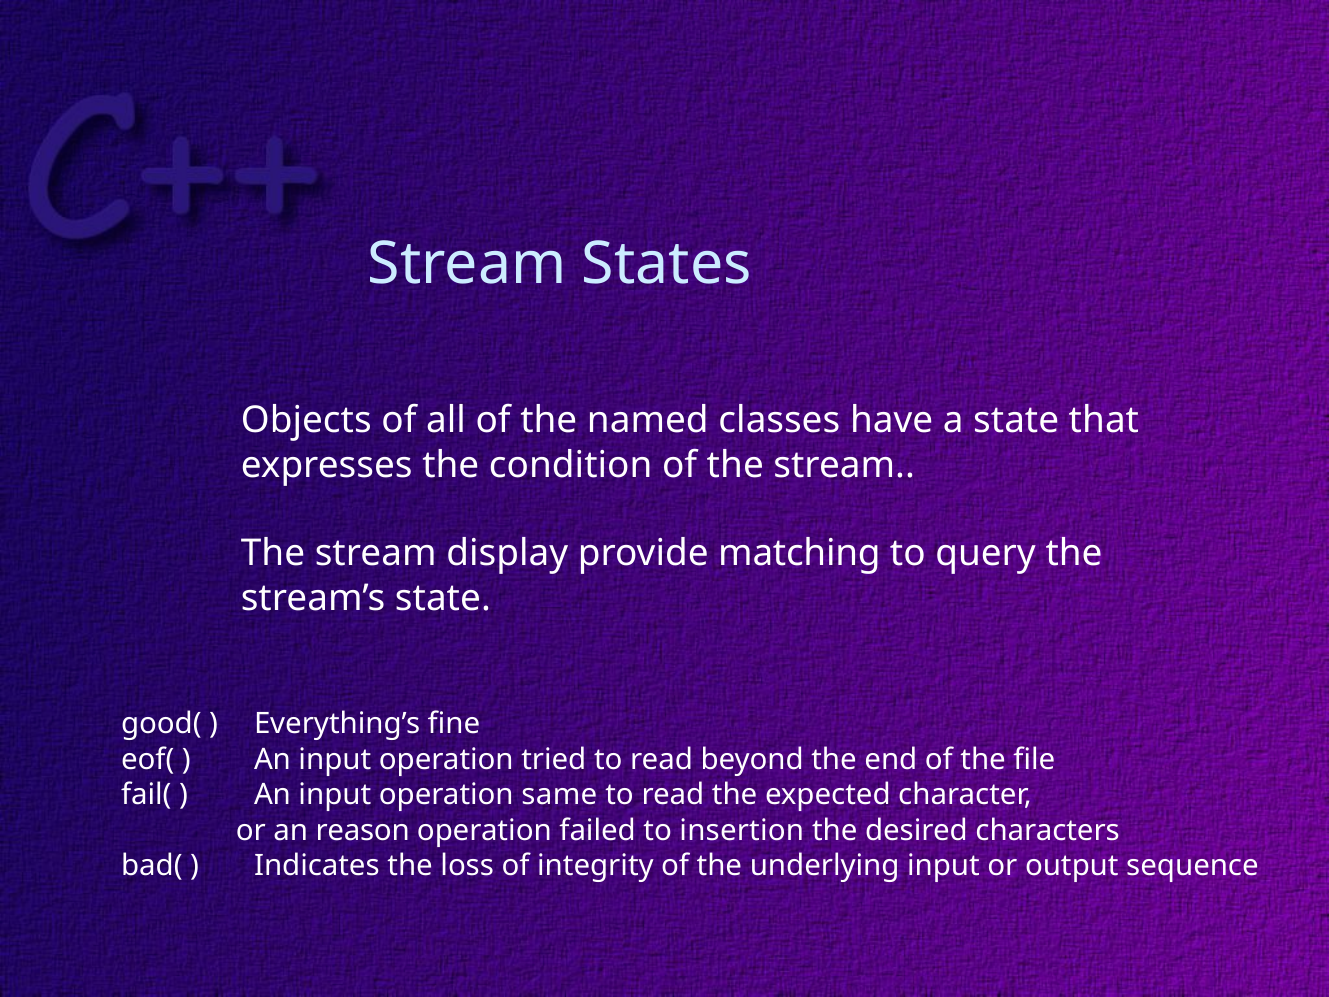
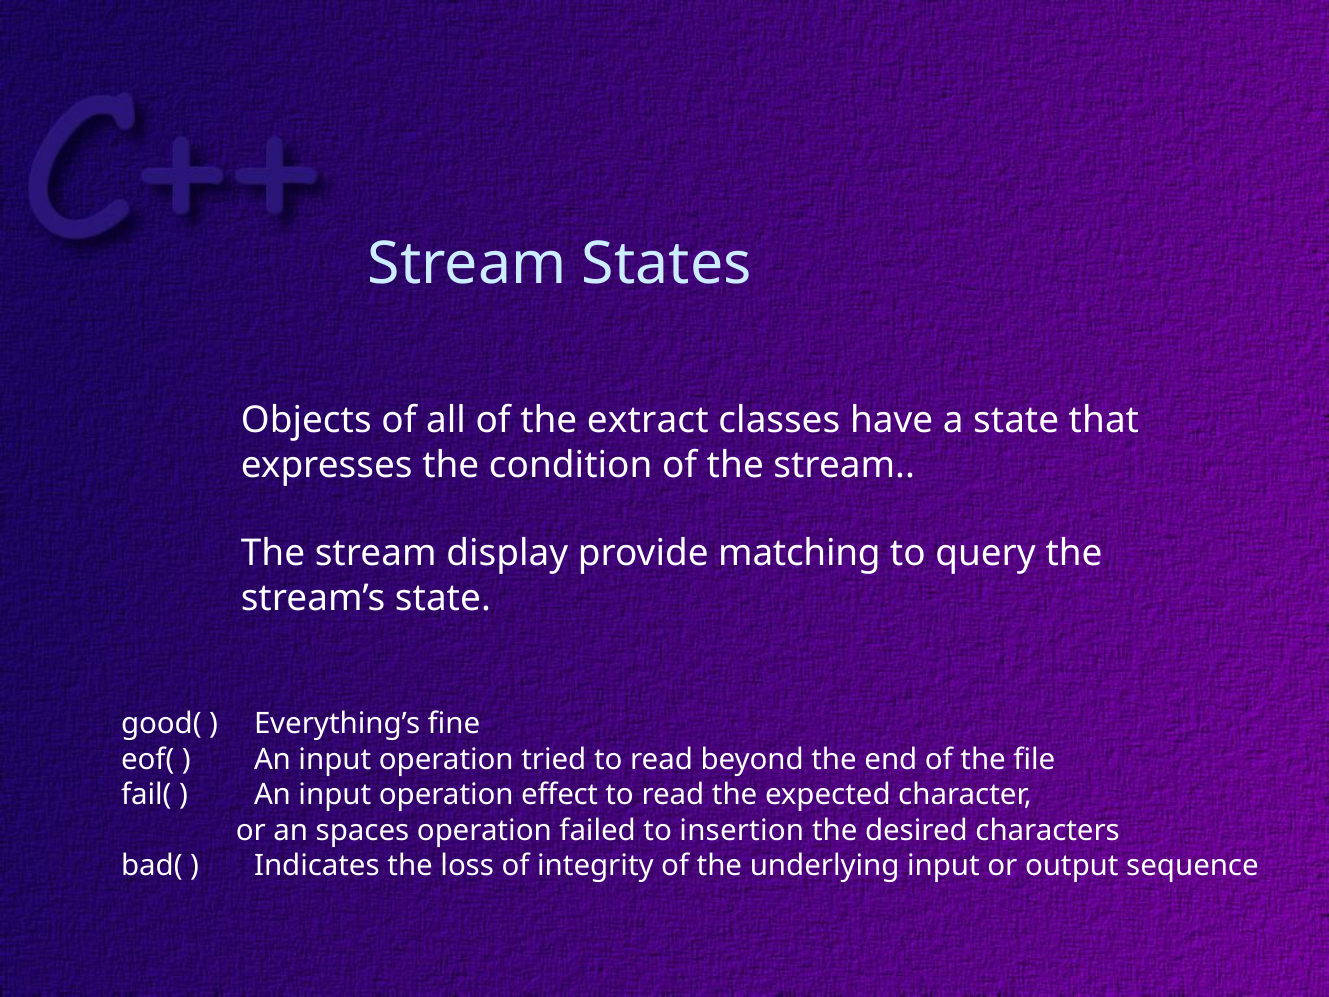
named: named -> extract
same: same -> effect
reason: reason -> spaces
